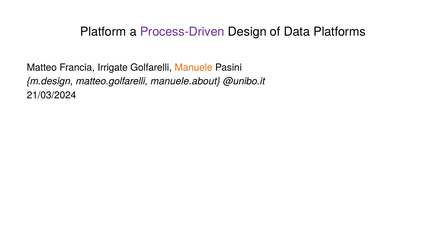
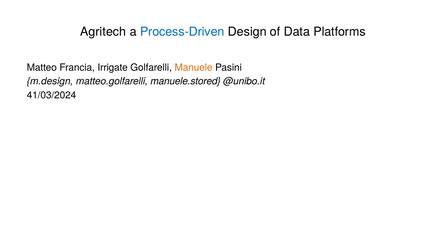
Platform: Platform -> Agritech
Process-Driven colour: purple -> blue
manuele.about: manuele.about -> manuele.stored
21/03/2024: 21/03/2024 -> 41/03/2024
